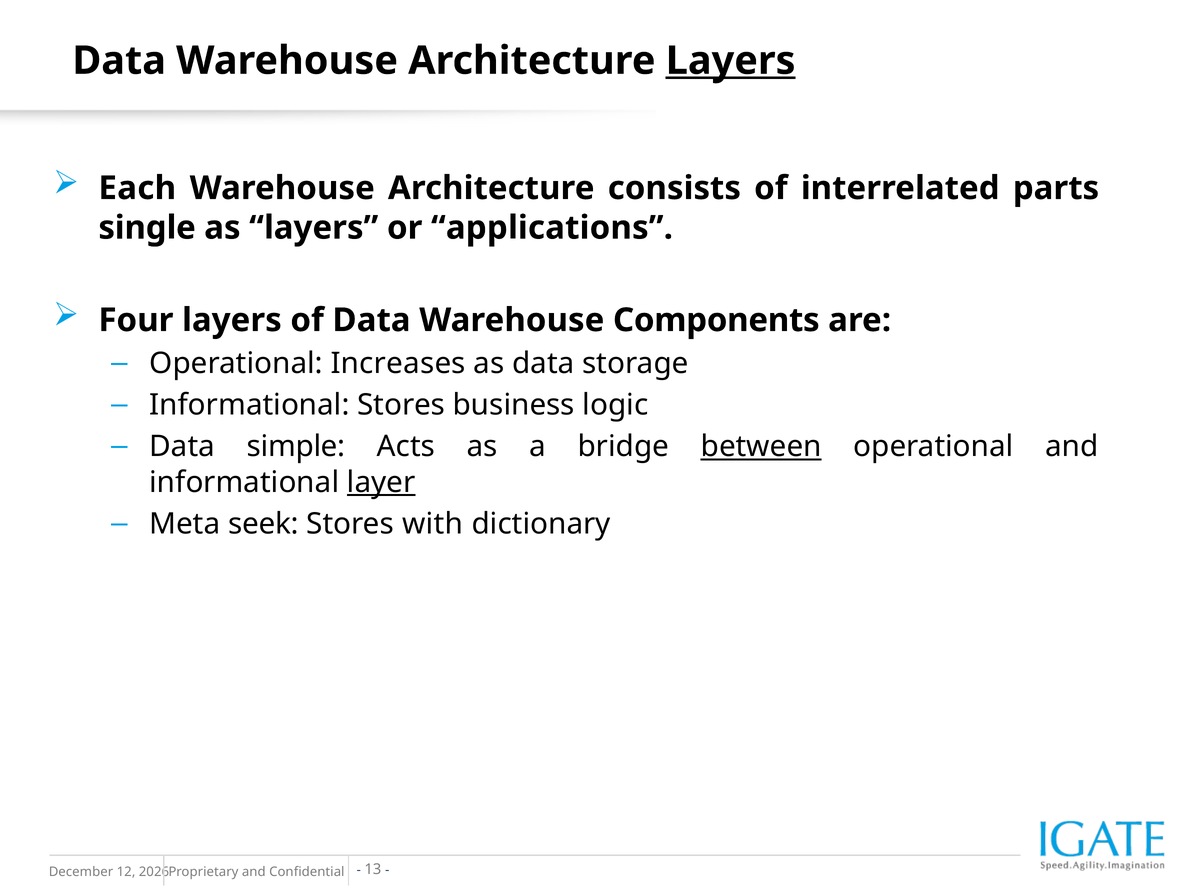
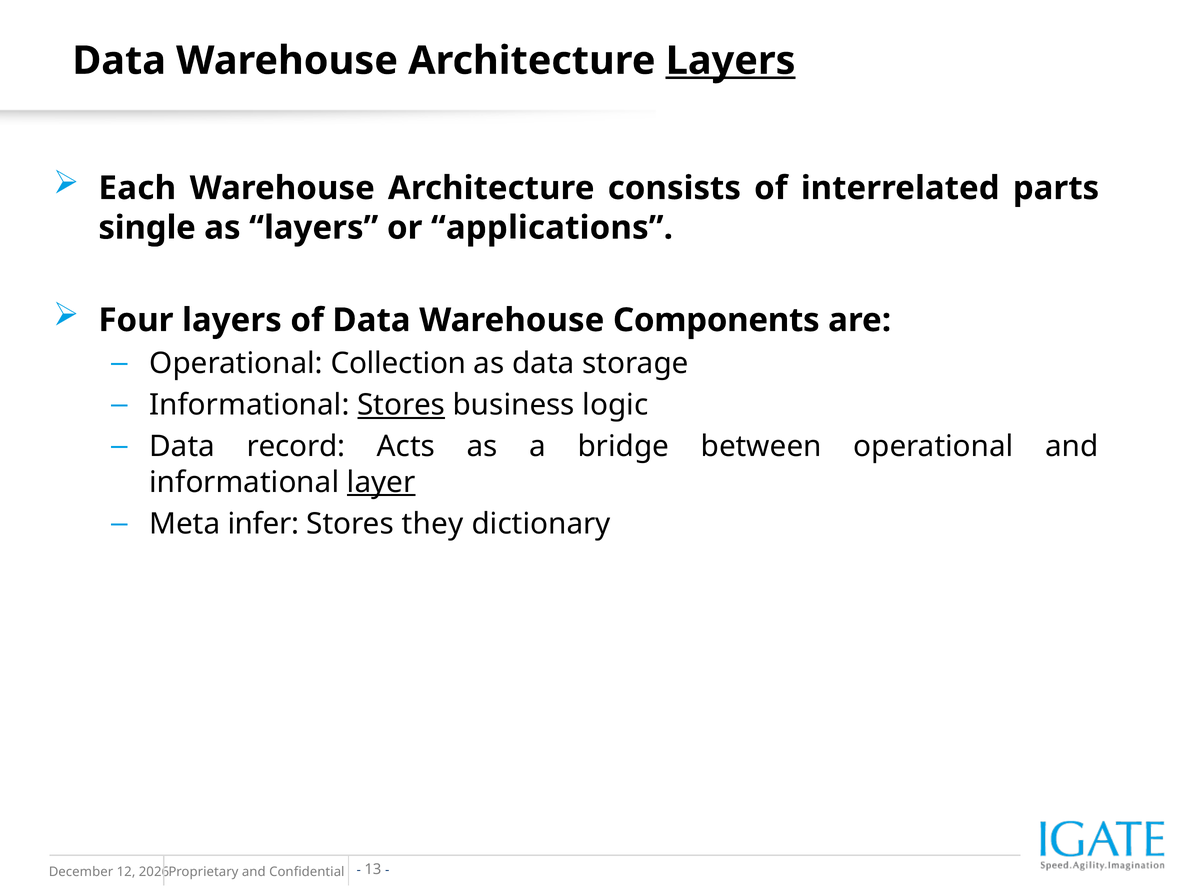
Increases: Increases -> Collection
Stores at (401, 405) underline: none -> present
simple: simple -> record
between underline: present -> none
seek: seek -> infer
with: with -> they
